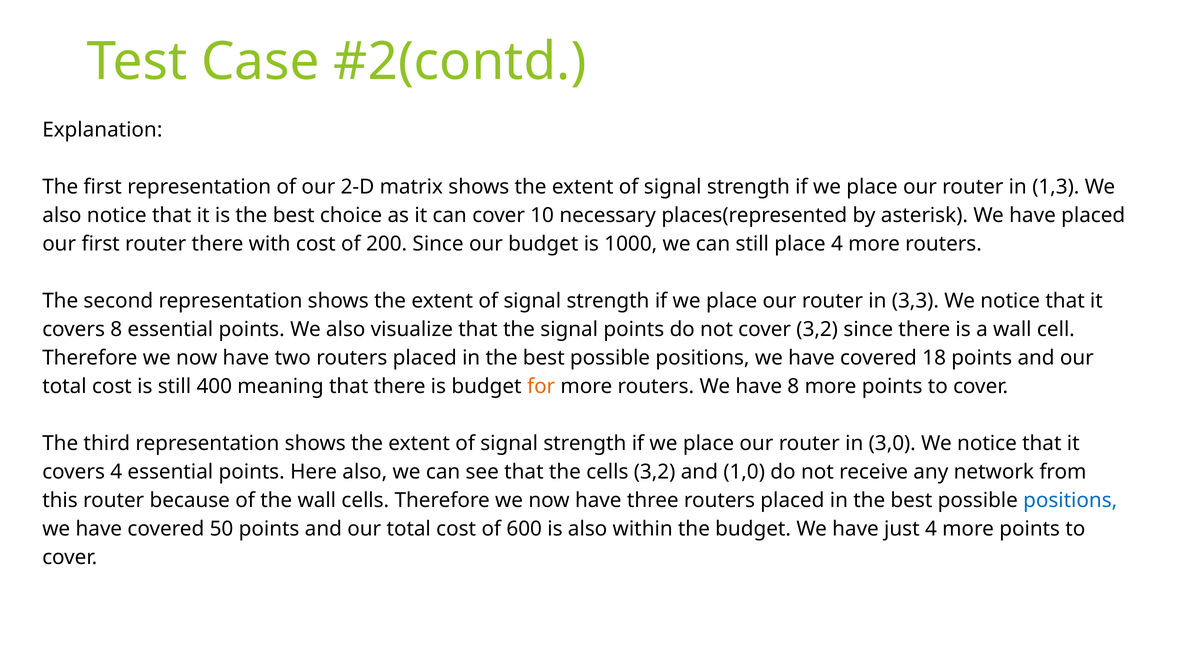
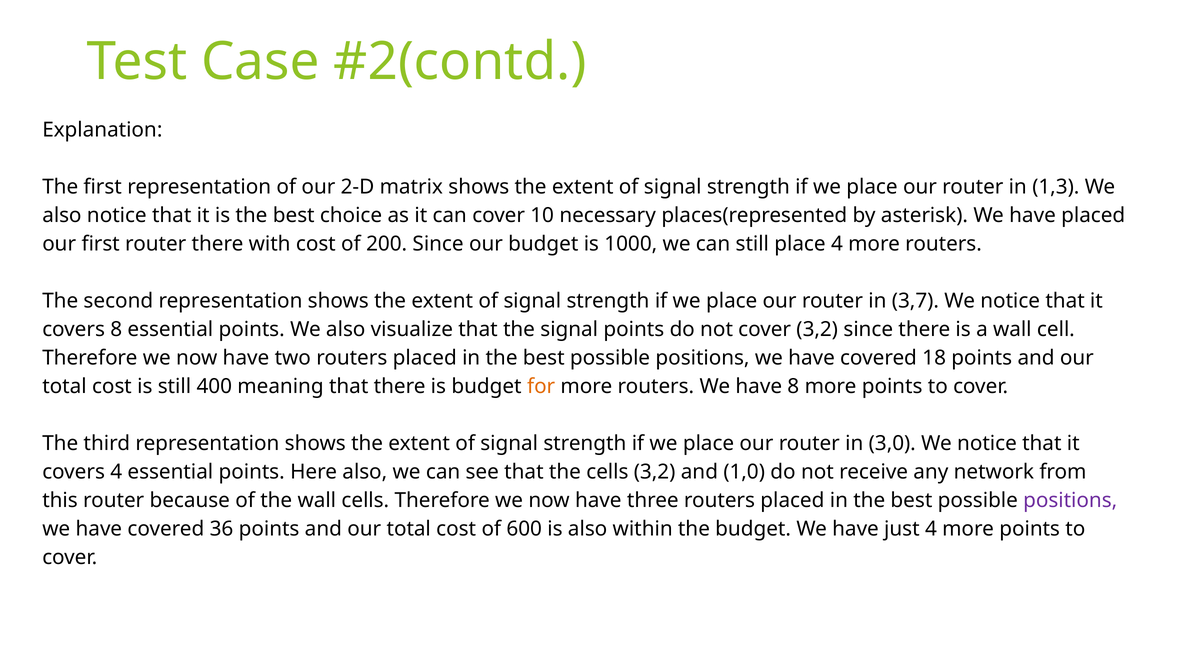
3,3: 3,3 -> 3,7
positions at (1070, 501) colour: blue -> purple
50: 50 -> 36
